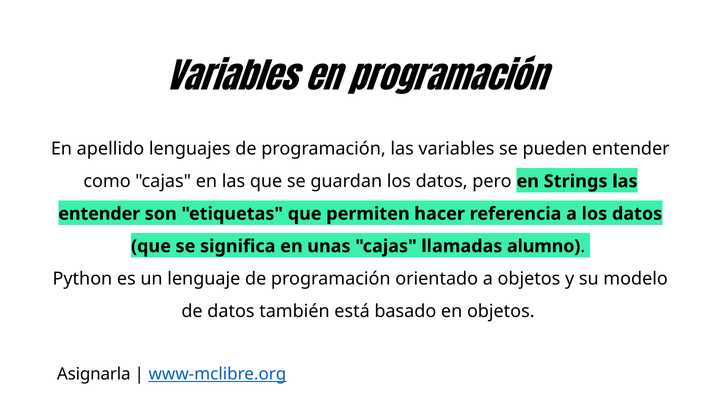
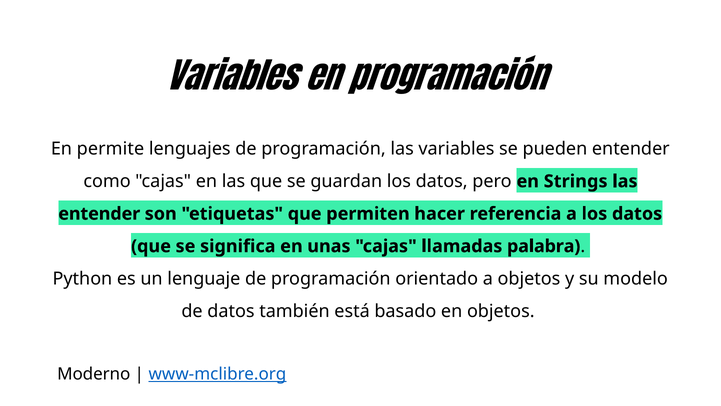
apellido: apellido -> permite
alumno: alumno -> palabra
Asignarla: Asignarla -> Moderno
